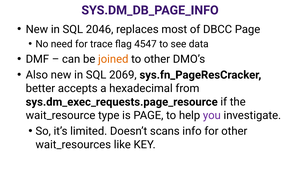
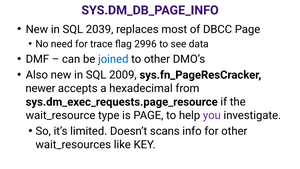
2046: 2046 -> 2039
4547: 4547 -> 2996
joined colour: orange -> blue
2069: 2069 -> 2009
better: better -> newer
